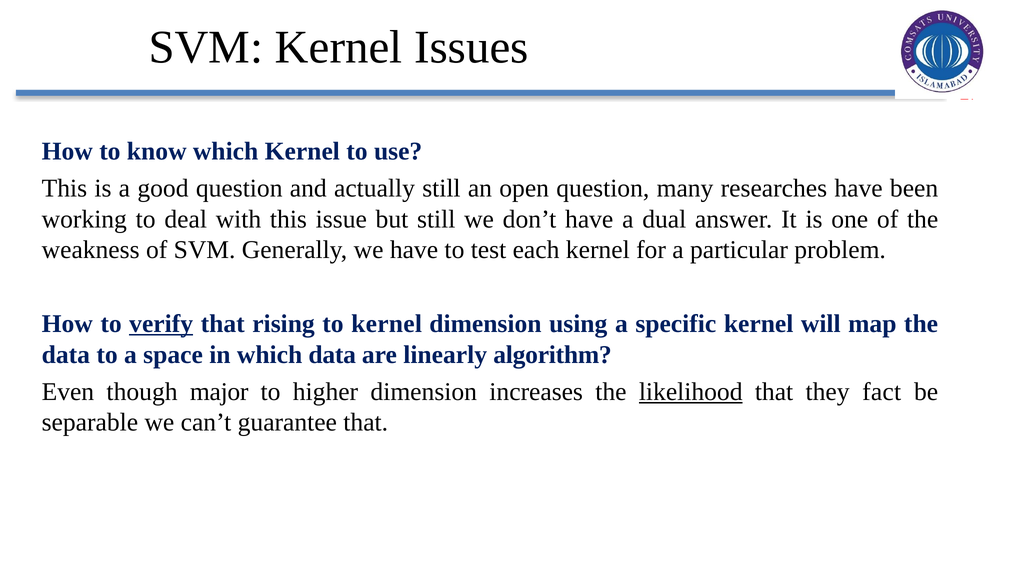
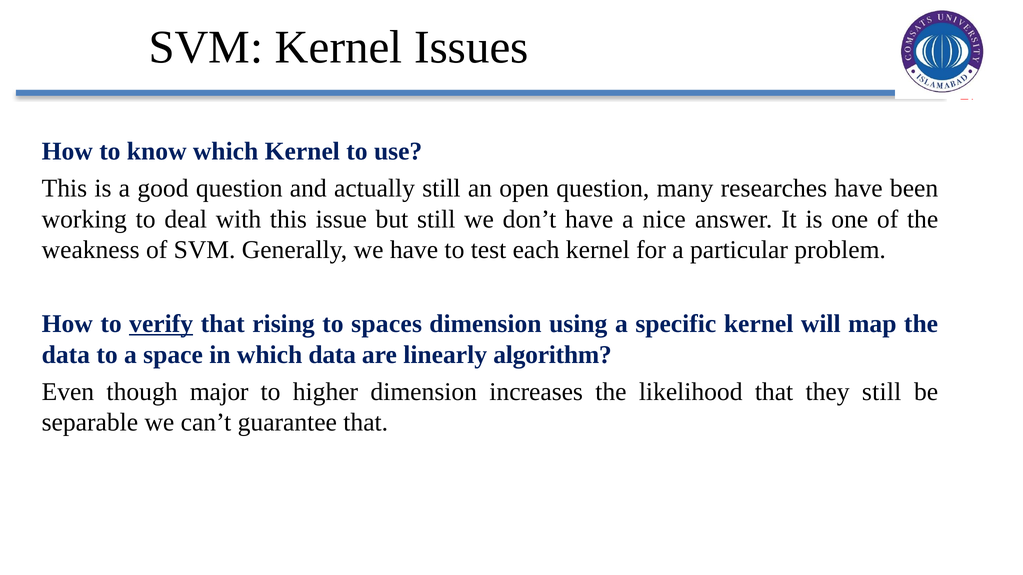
dual: dual -> nice
to kernel: kernel -> spaces
likelihood underline: present -> none
they fact: fact -> still
